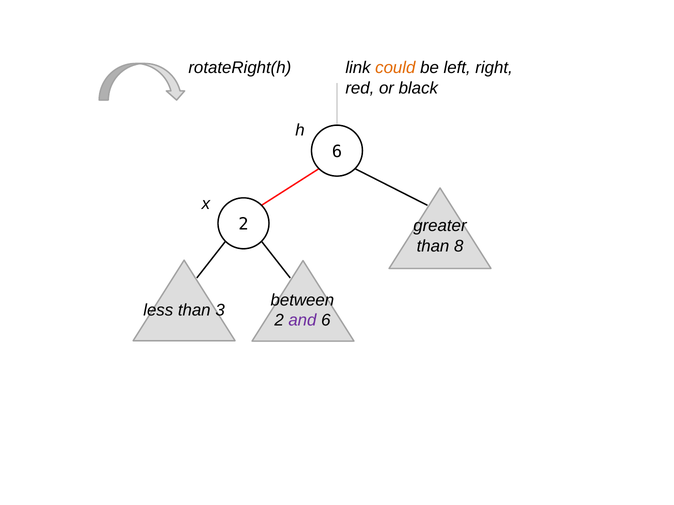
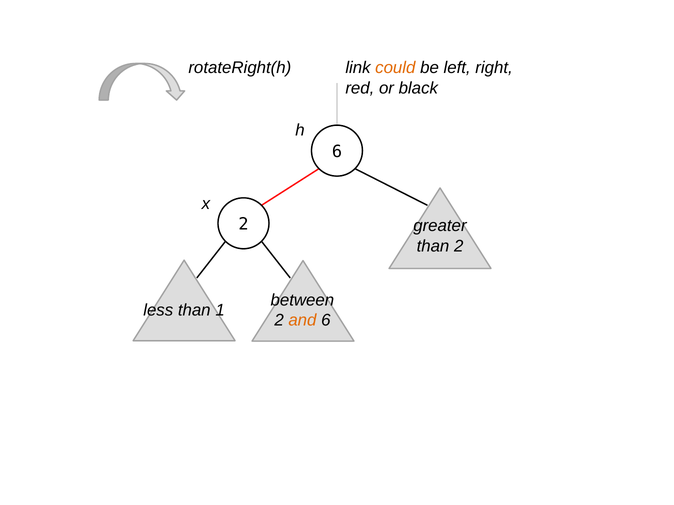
than 8: 8 -> 2
3: 3 -> 1
and colour: purple -> orange
